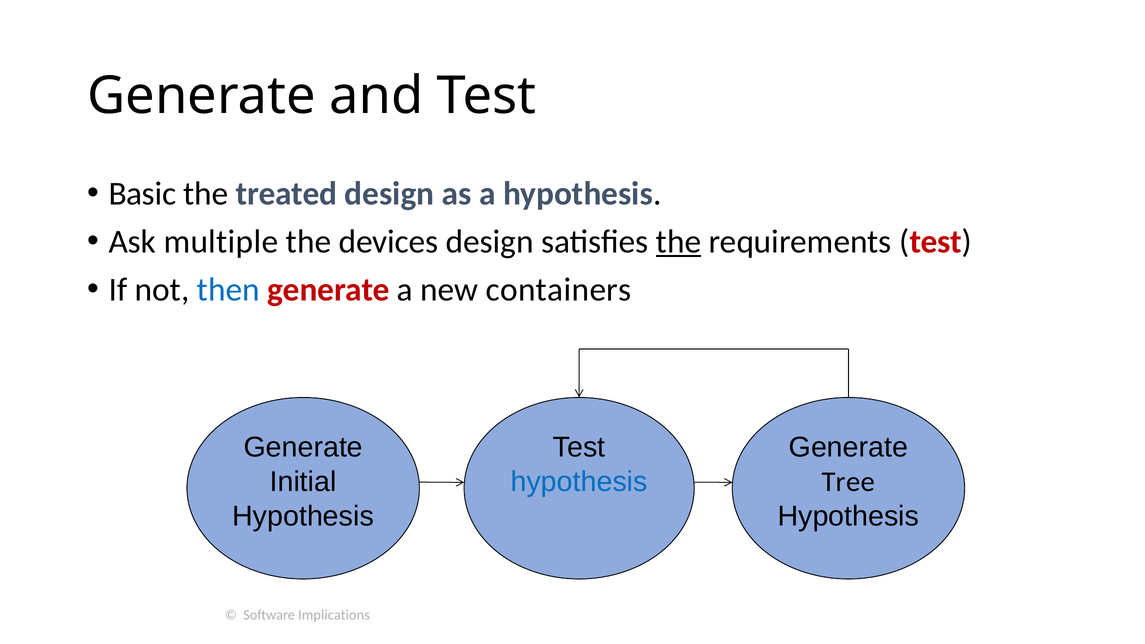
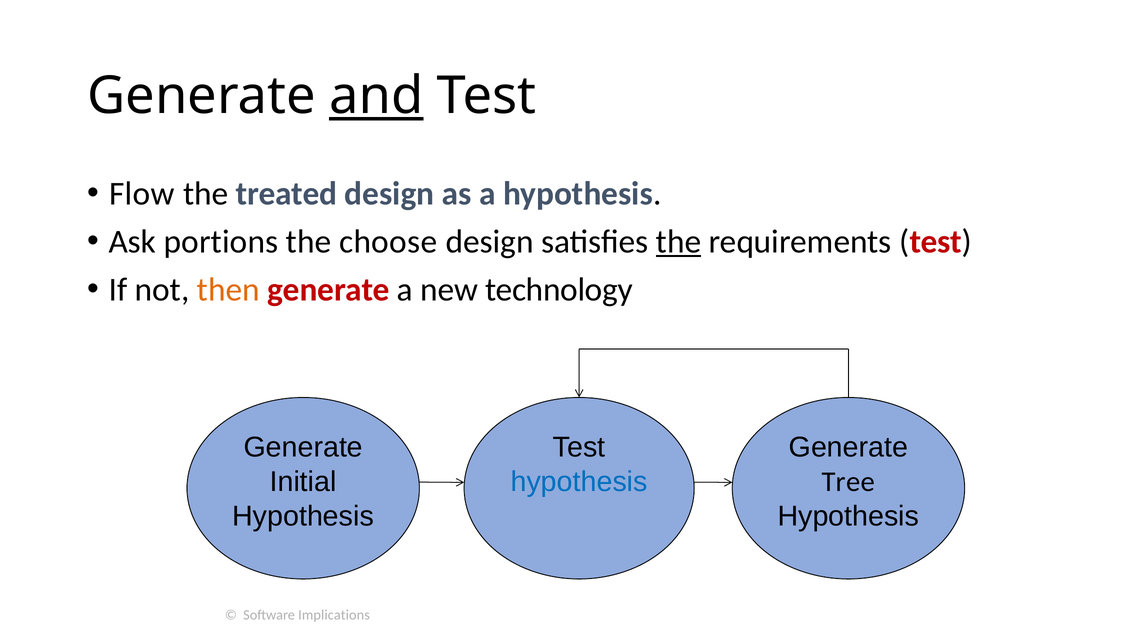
and underline: none -> present
Basic: Basic -> Flow
multiple: multiple -> portions
devices: devices -> choose
then colour: blue -> orange
containers: containers -> technology
